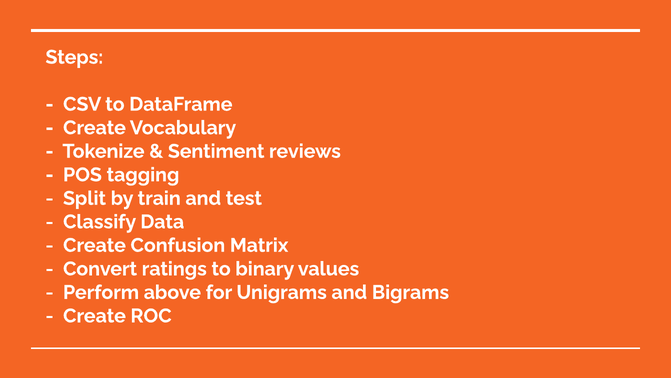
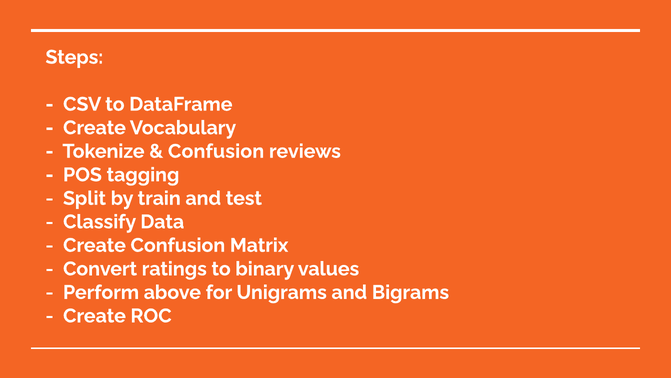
Sentiment at (216, 151): Sentiment -> Confusion
